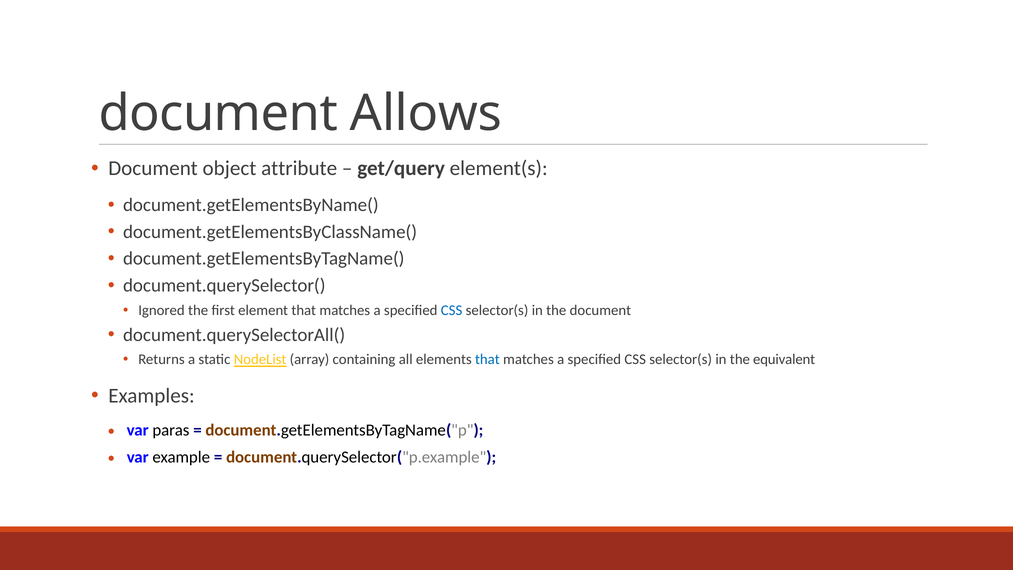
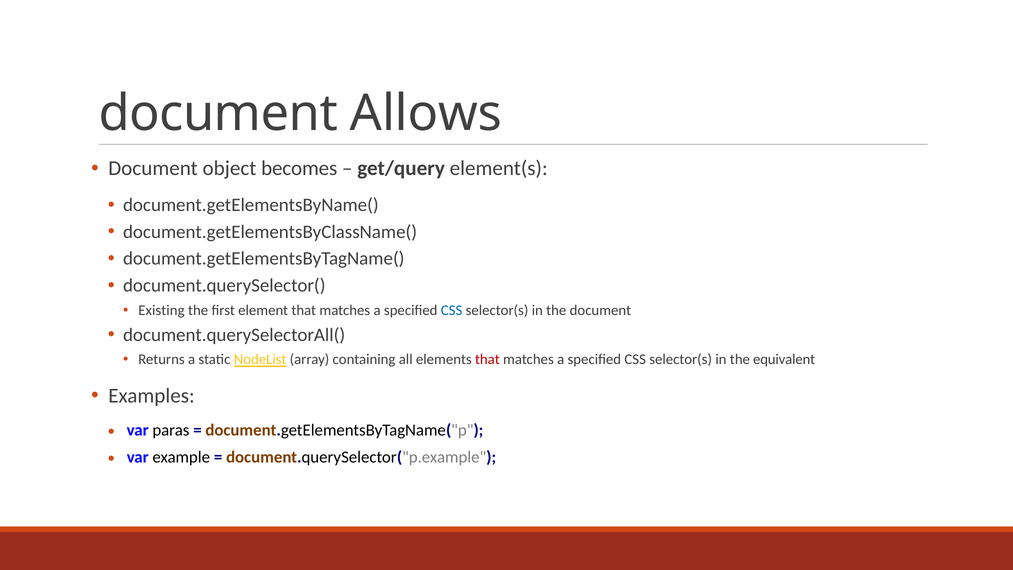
attribute: attribute -> becomes
Ignored: Ignored -> Existing
that at (487, 359) colour: blue -> red
